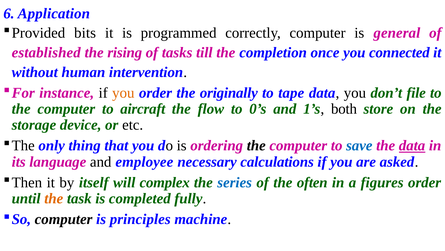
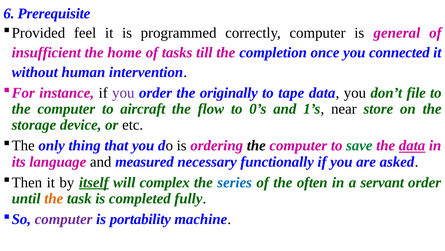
Application: Application -> Prerequisite
bits: bits -> feel
established: established -> insufficient
rising: rising -> home
you at (123, 93) colour: orange -> purple
both: both -> near
save colour: blue -> green
employee: employee -> measured
calculations: calculations -> functionally
itself underline: none -> present
figures: figures -> servant
computer at (64, 219) colour: black -> purple
principles: principles -> portability
